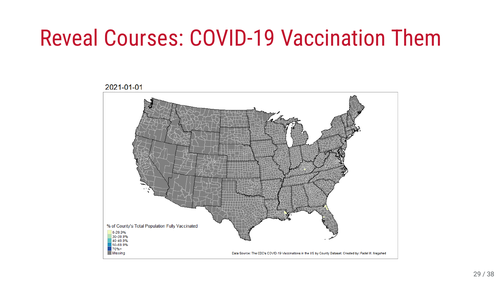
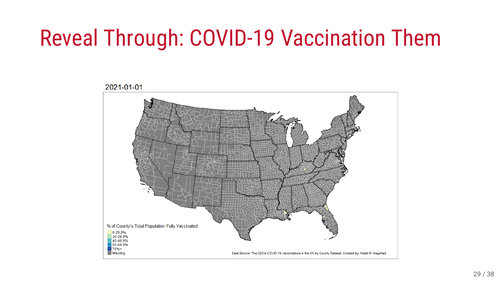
Courses: Courses -> Through
